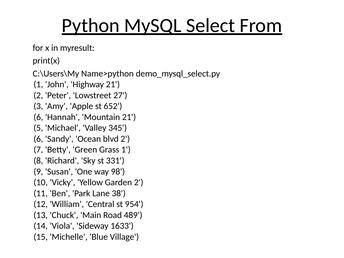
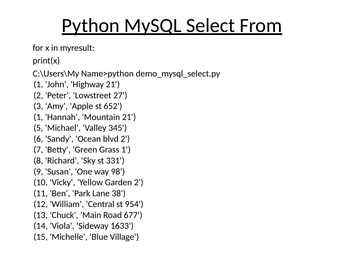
6 at (38, 117): 6 -> 1
489: 489 -> 677
